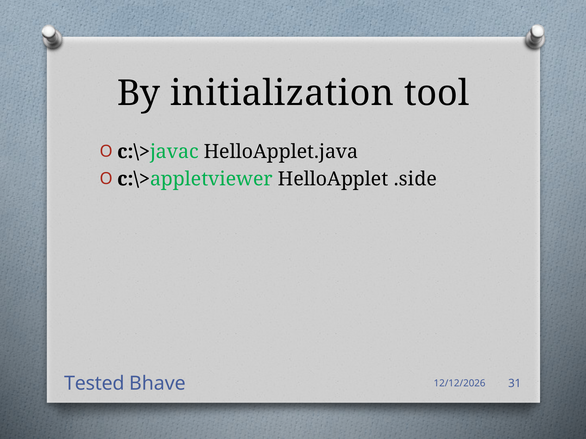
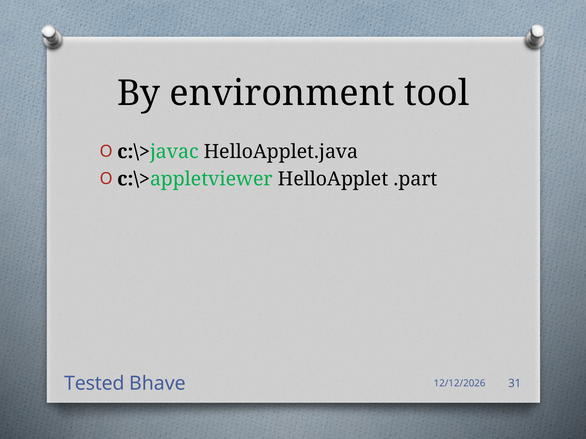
initialization: initialization -> environment
.side: .side -> .part
